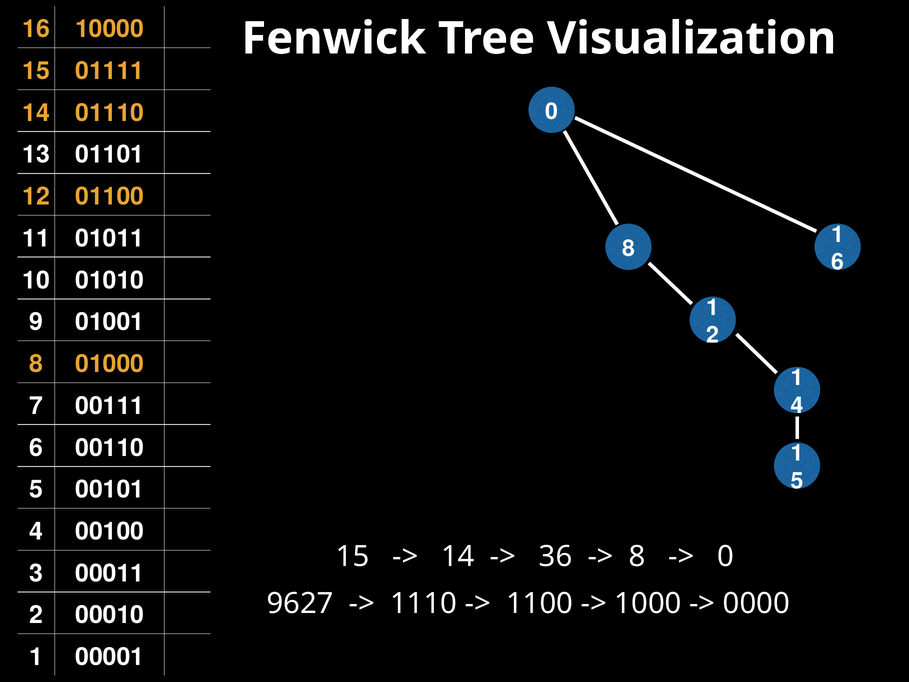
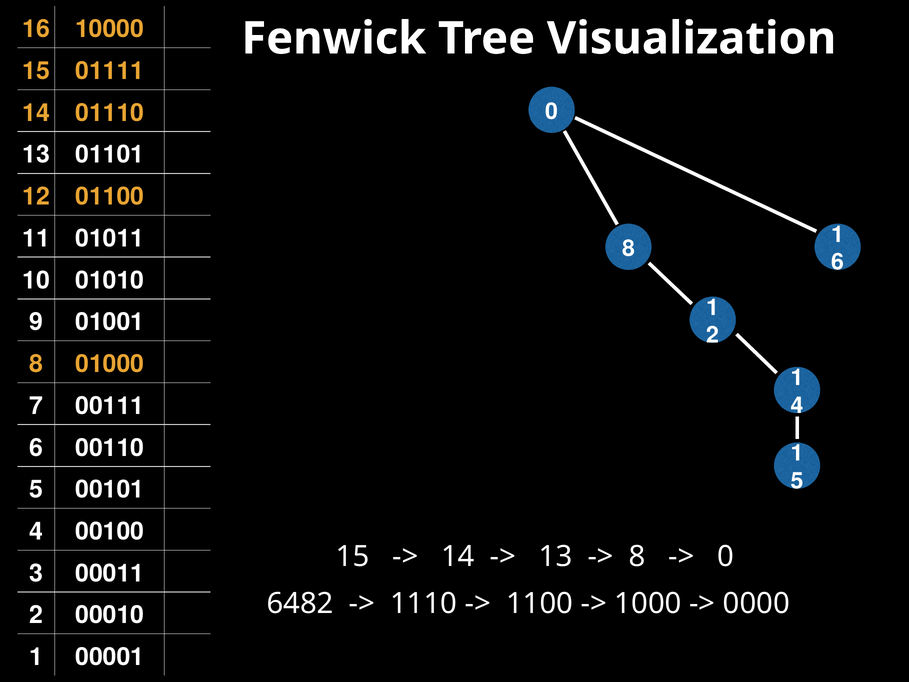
36 at (556, 557): 36 -> 13
9627: 9627 -> 6482
